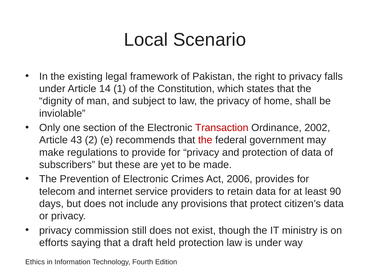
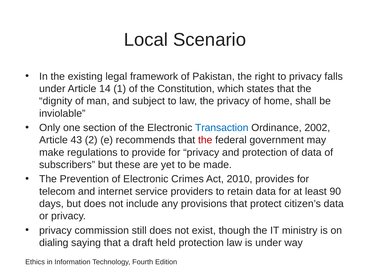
Transaction colour: red -> blue
2006: 2006 -> 2010
efforts: efforts -> dialing
